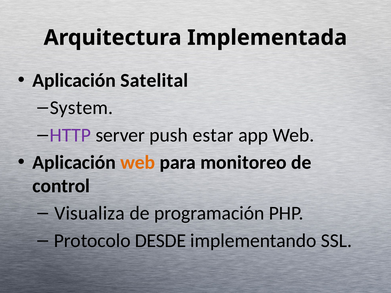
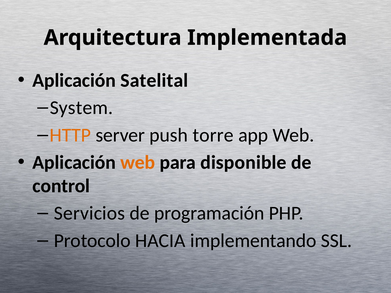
HTTP colour: purple -> orange
estar: estar -> torre
monitoreo: monitoreo -> disponible
Visualiza: Visualiza -> Servicios
DESDE: DESDE -> HACIA
